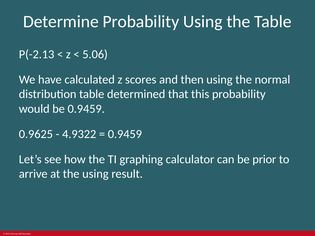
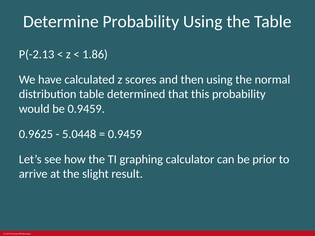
5.06: 5.06 -> 1.86
4.9322: 4.9322 -> 5.0448
the using: using -> slight
